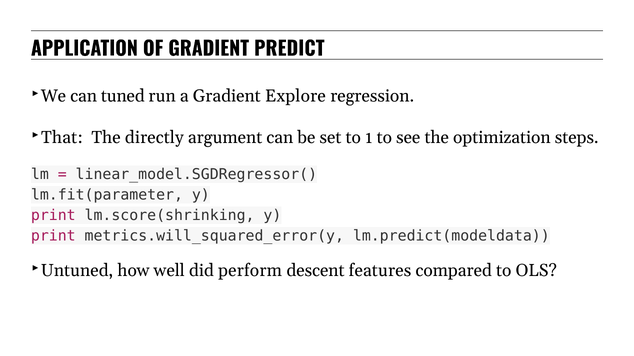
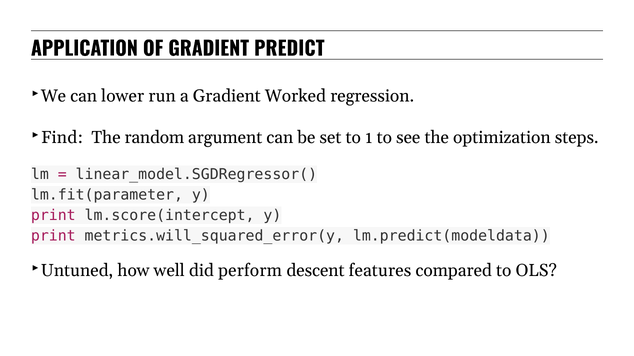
tuned: tuned -> lower
Explore: Explore -> Worked
That: That -> Find
directly: directly -> random
lm.score(shrinking: lm.score(shrinking -> lm.score(intercept
